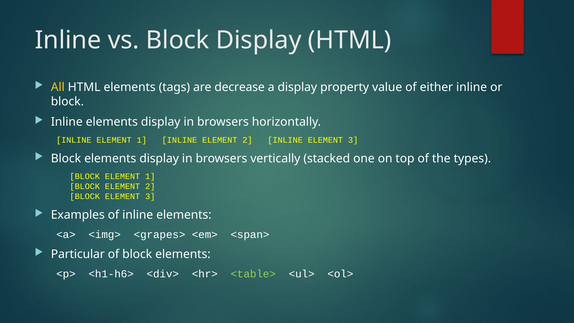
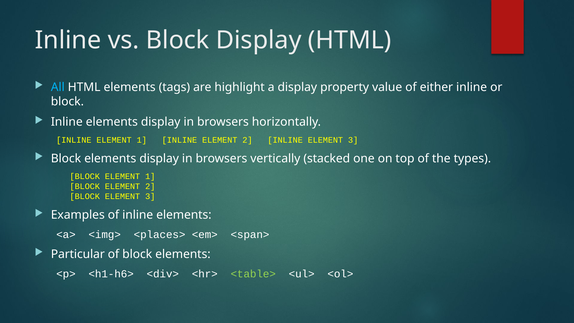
All colour: yellow -> light blue
decrease: decrease -> highlight
<grapes>: <grapes> -> <places>
